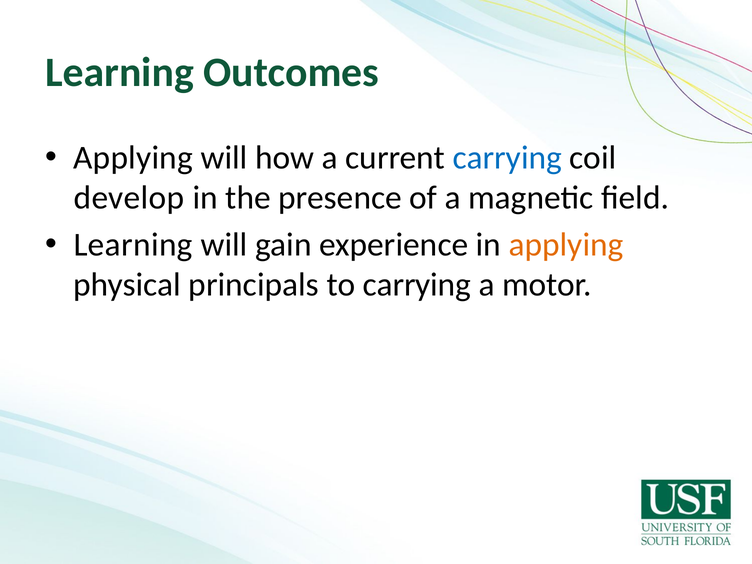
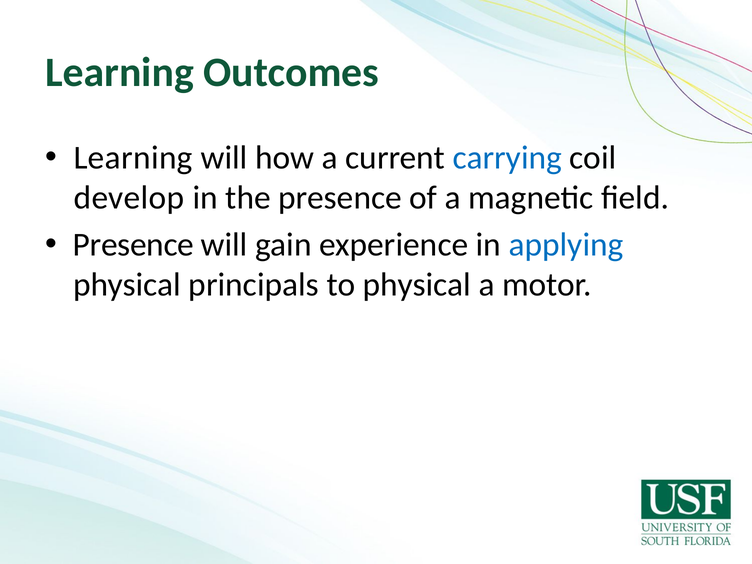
Applying at (133, 158): Applying -> Learning
Learning at (133, 245): Learning -> Presence
applying at (566, 245) colour: orange -> blue
to carrying: carrying -> physical
